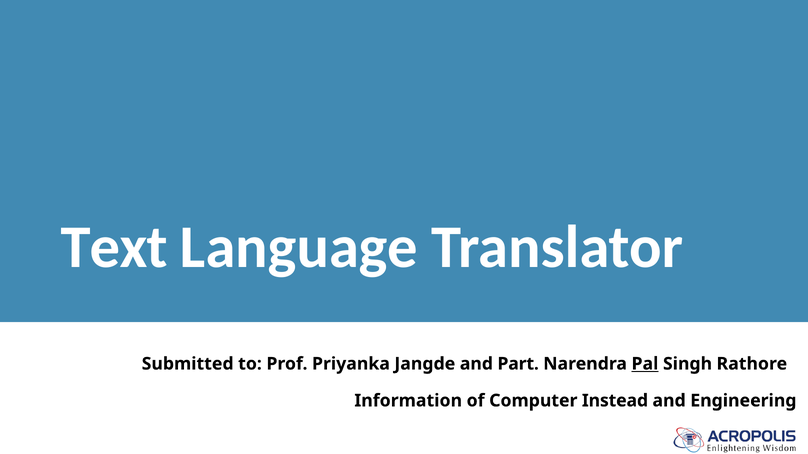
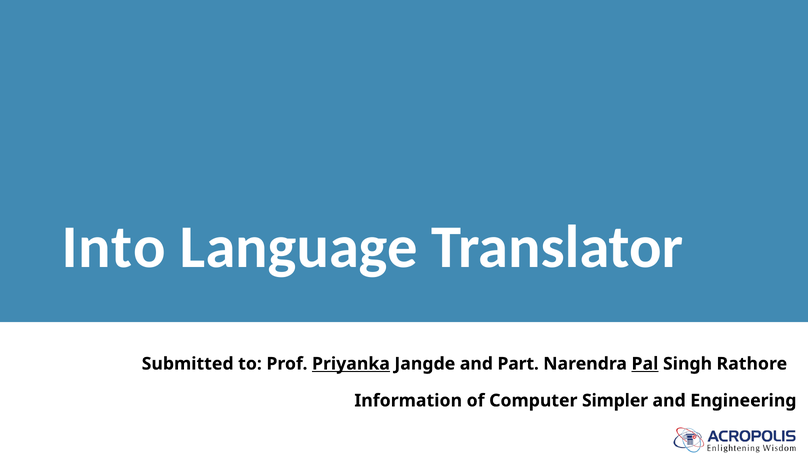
Text: Text -> Into
Priyanka underline: none -> present
Instead: Instead -> Simpler
